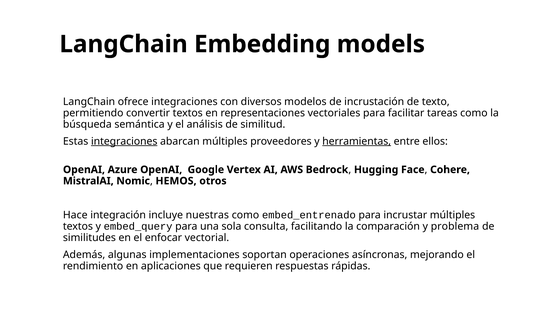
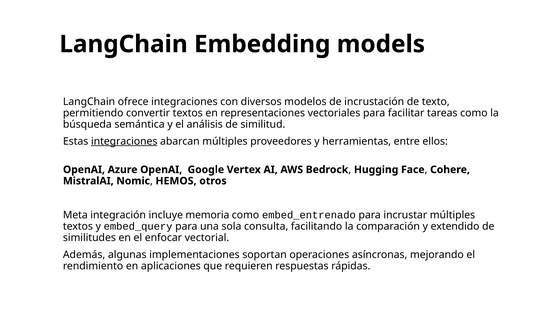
herramientas underline: present -> none
Hace: Hace -> Meta
nuestras: nuestras -> memoria
problema: problema -> extendido
